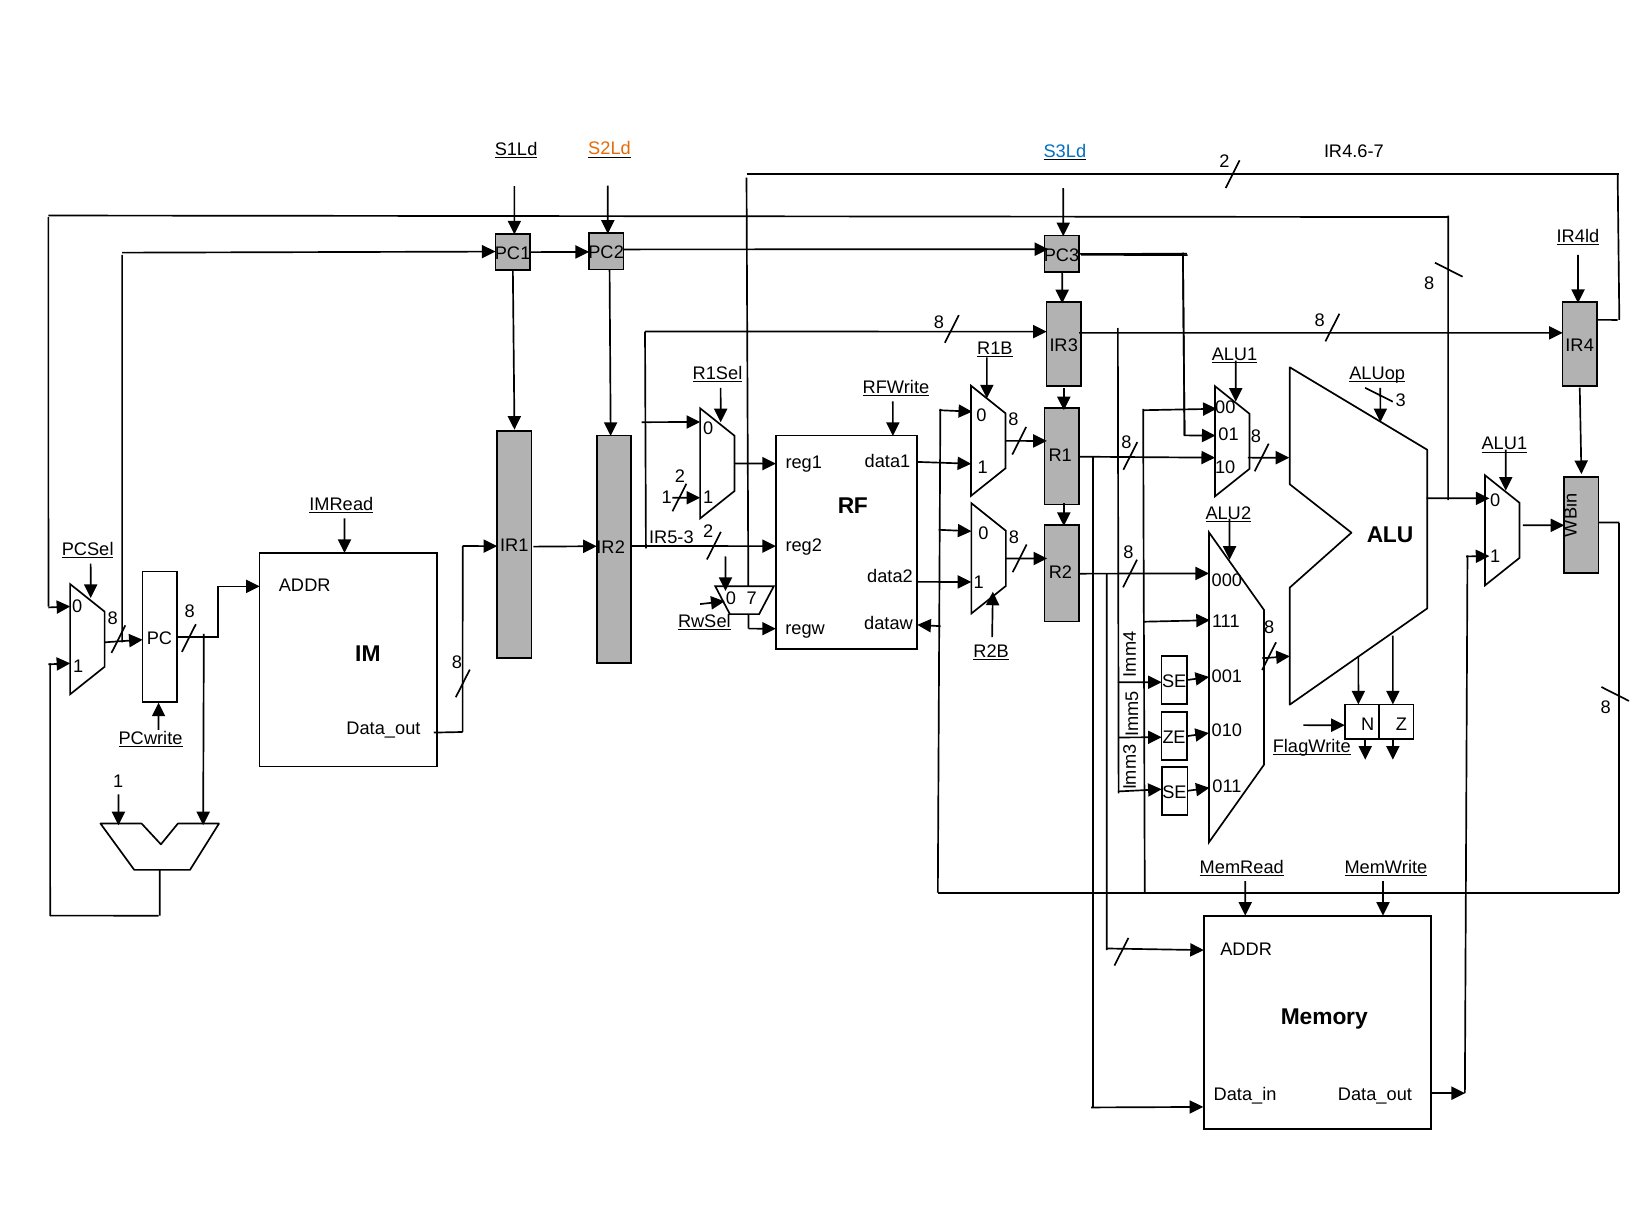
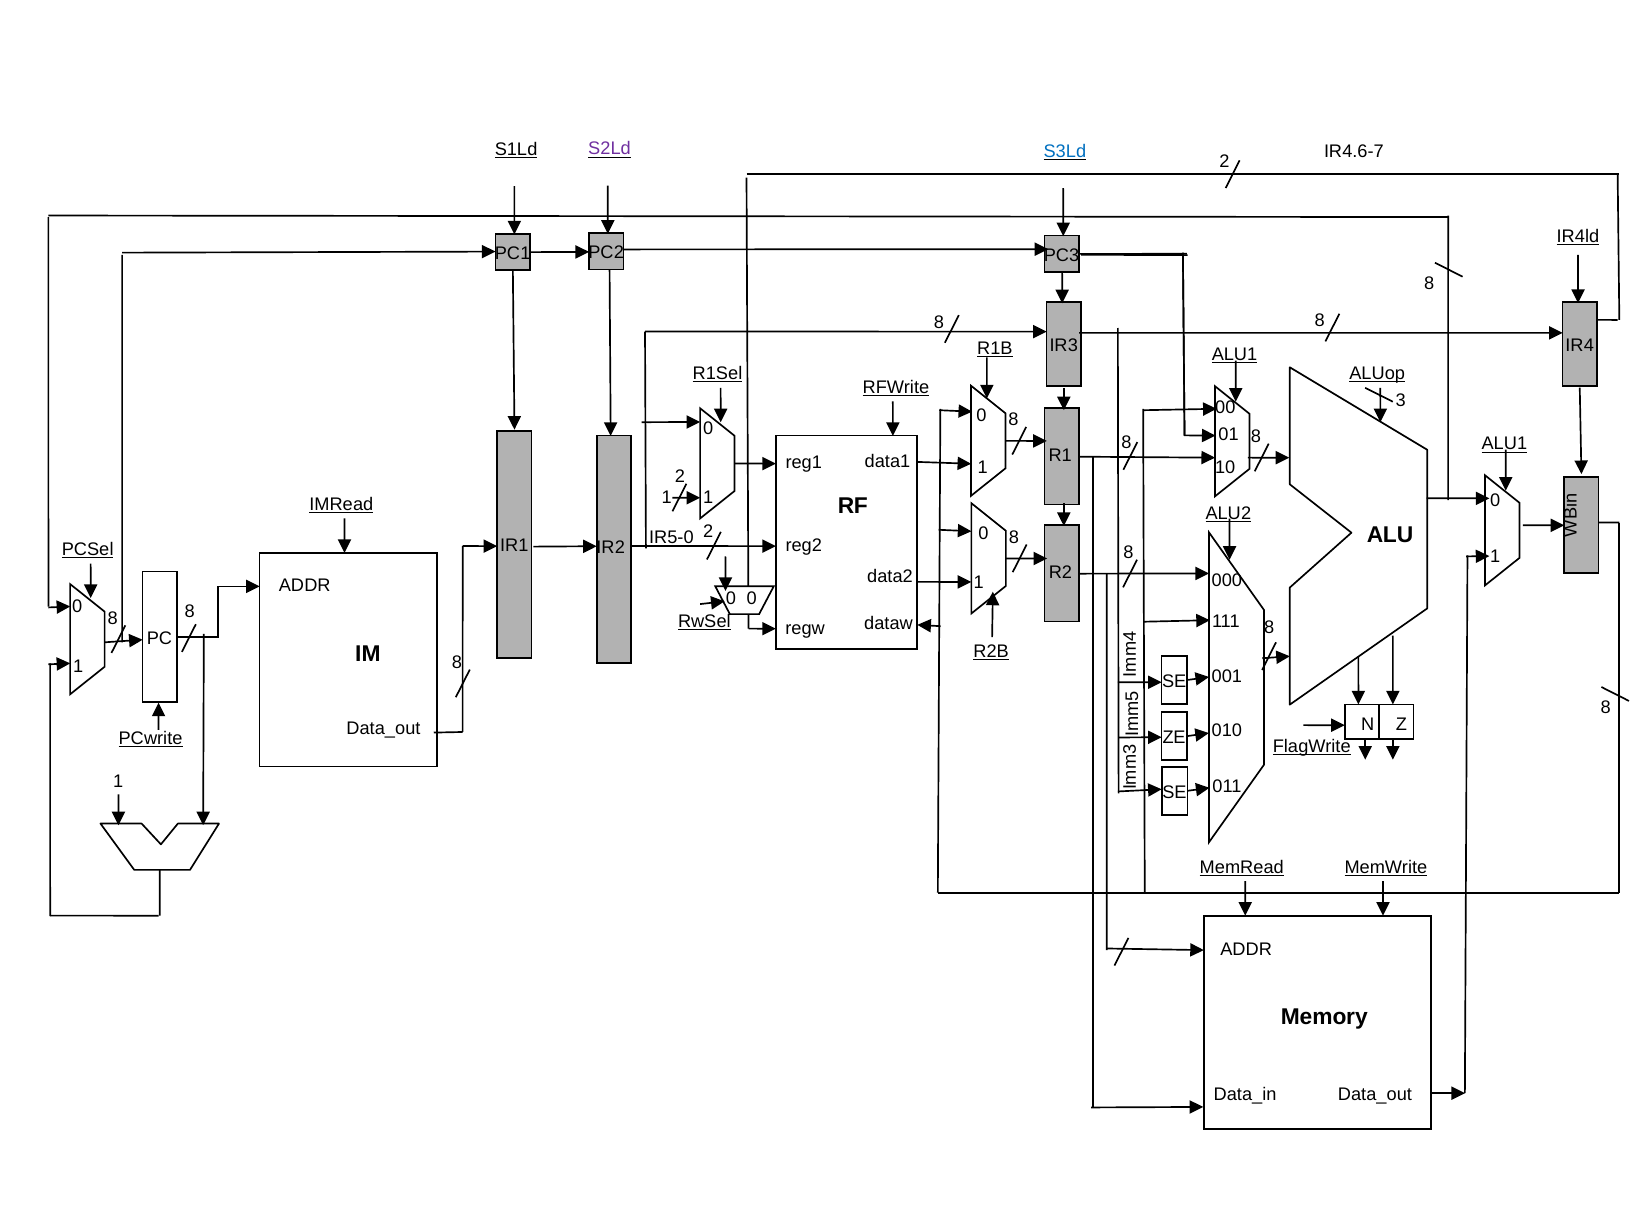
S2Ld colour: orange -> purple
IR5-3: IR5-3 -> IR5-0
0 7: 7 -> 0
